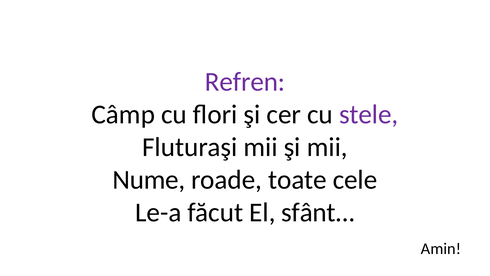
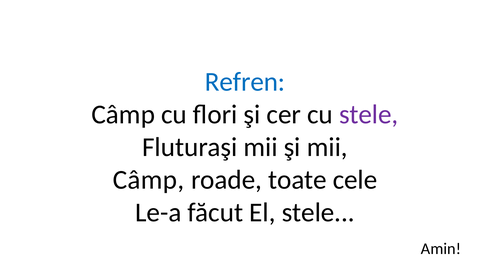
Refren colour: purple -> blue
Nume at (149, 180): Nume -> Câmp
El sfânt: sfânt -> stele
